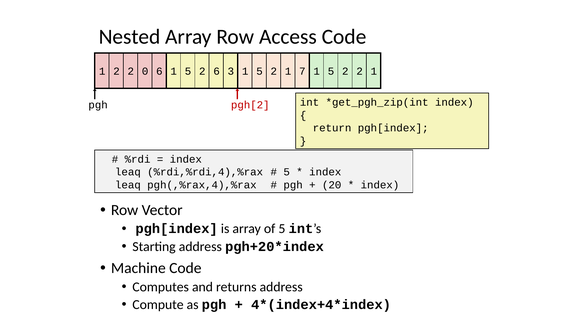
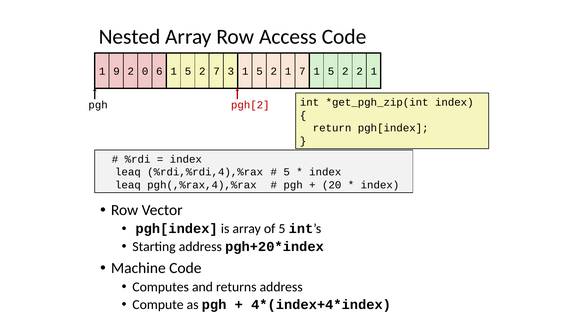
1 2: 2 -> 9
2 6: 6 -> 7
